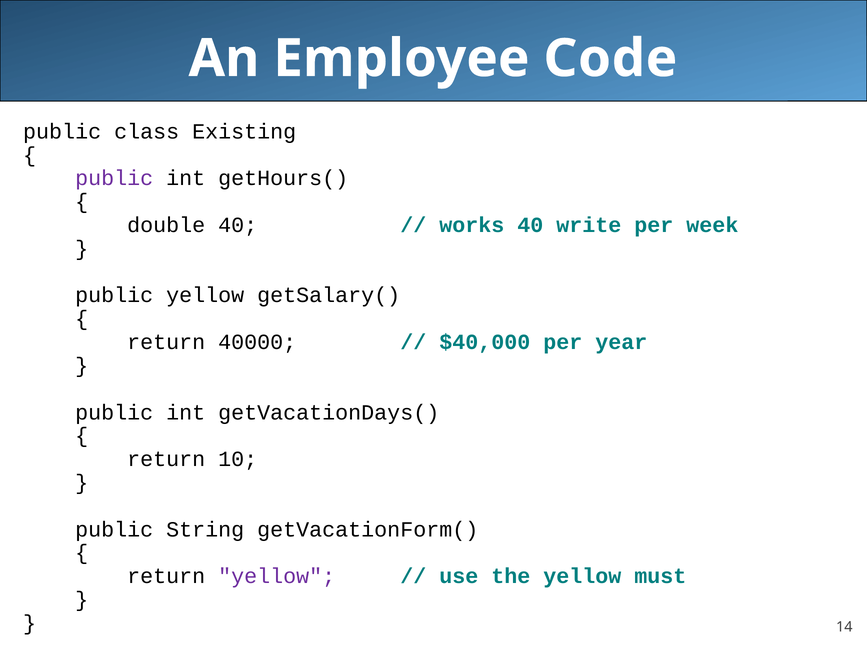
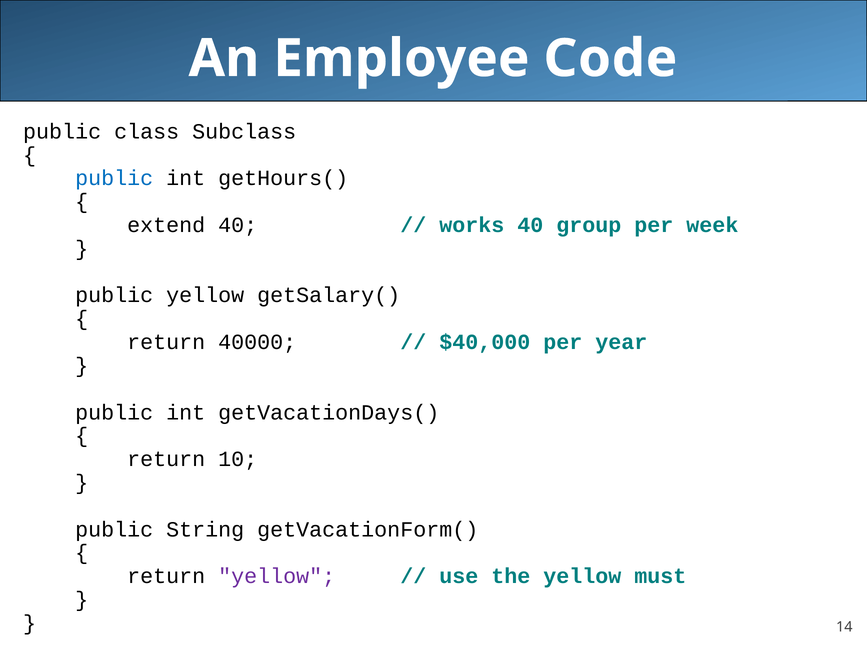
Existing: Existing -> Subclass
public at (114, 178) colour: purple -> blue
double: double -> extend
write: write -> group
